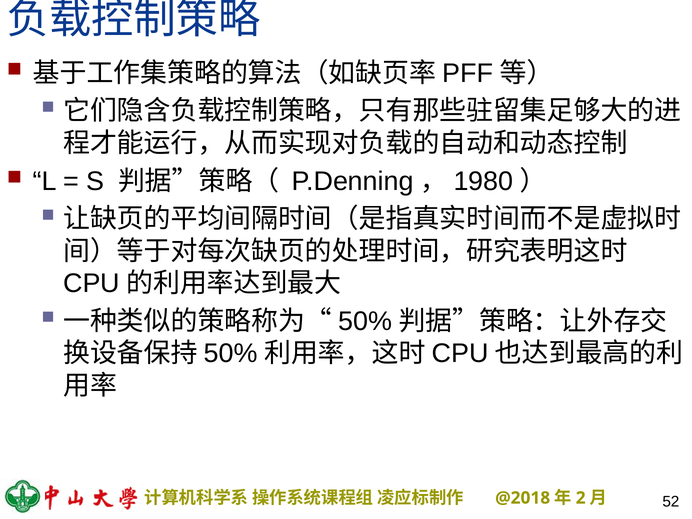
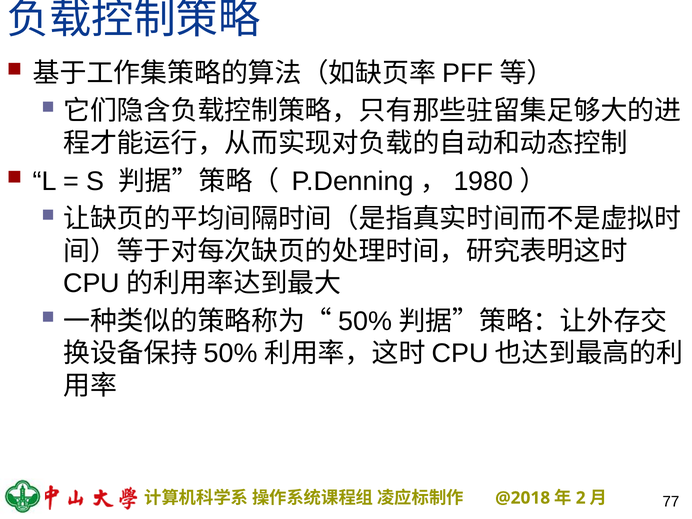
52: 52 -> 77
